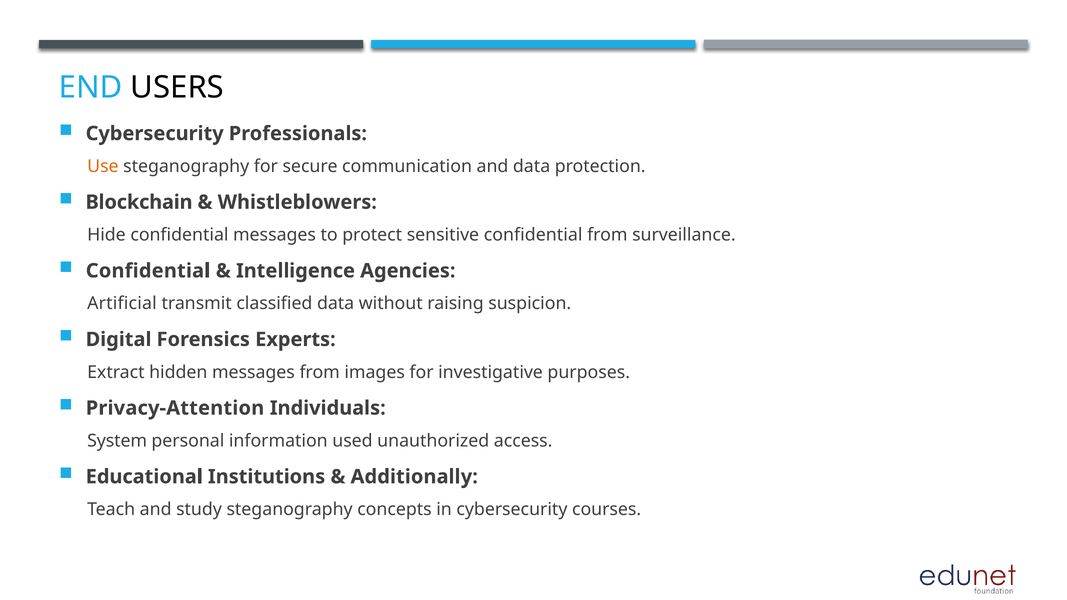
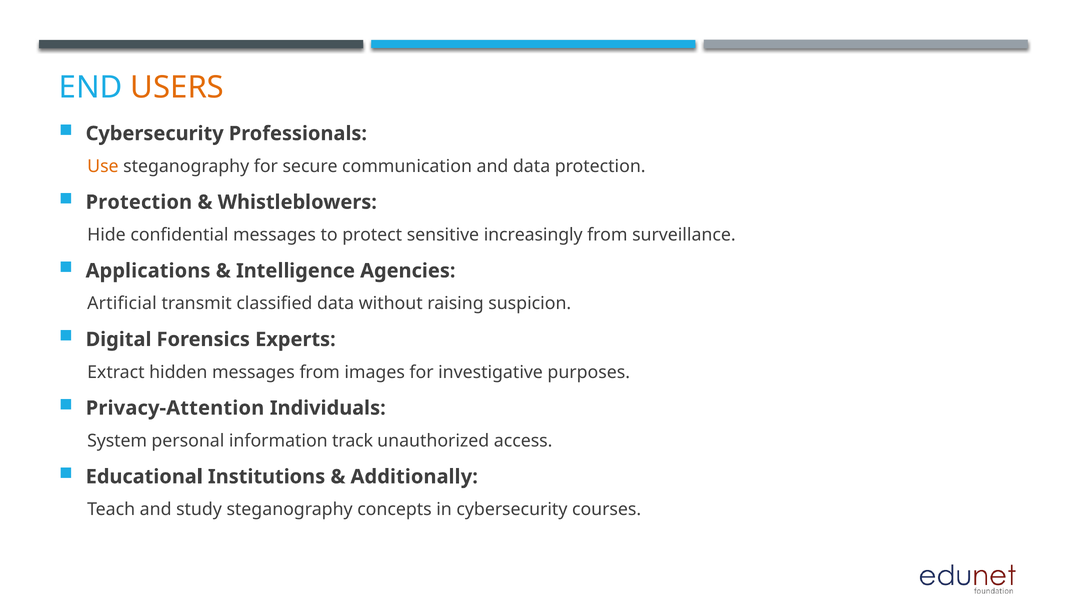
USERS colour: black -> orange
Blockchain at (139, 202): Blockchain -> Protection
sensitive confidential: confidential -> increasingly
Confidential at (148, 271): Confidential -> Applications
used: used -> track
